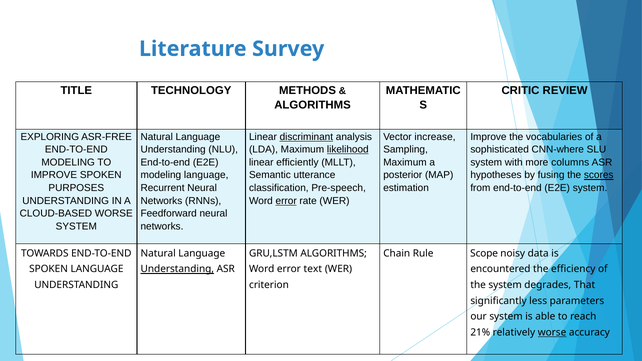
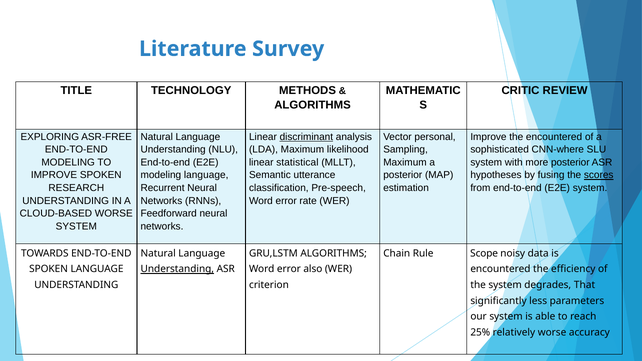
increase: increase -> personal
the vocabularies: vocabularies -> encountered
likelihood underline: present -> none
efficiently: efficiently -> statistical
more columns: columns -> posterior
PURPOSES: PURPOSES -> RESEARCH
error at (286, 201) underline: present -> none
text: text -> also
21%: 21% -> 25%
worse at (552, 332) underline: present -> none
